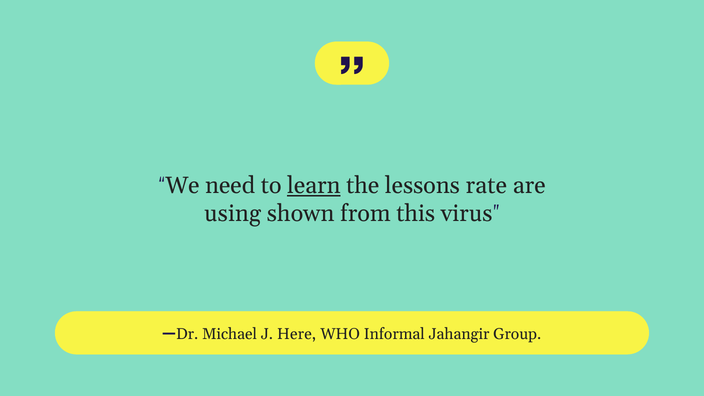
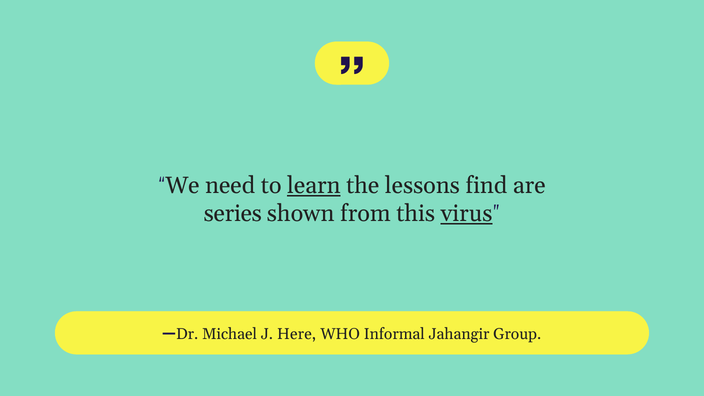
rate: rate -> find
using: using -> series
virus underline: none -> present
